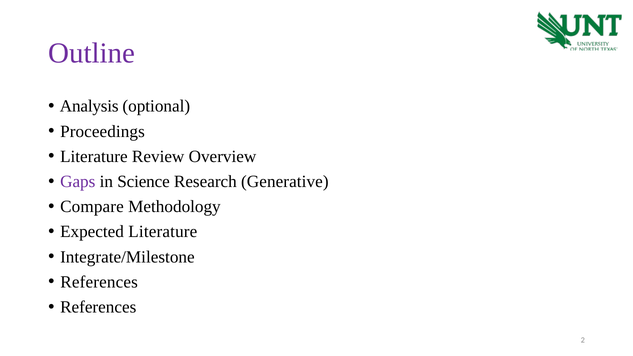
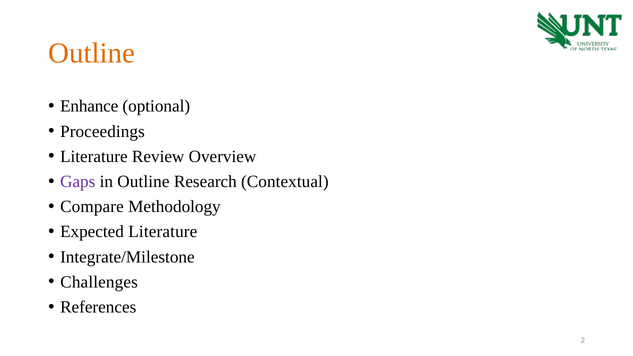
Outline at (92, 53) colour: purple -> orange
Analysis: Analysis -> Enhance
in Science: Science -> Outline
Generative: Generative -> Contextual
References at (99, 282): References -> Challenges
